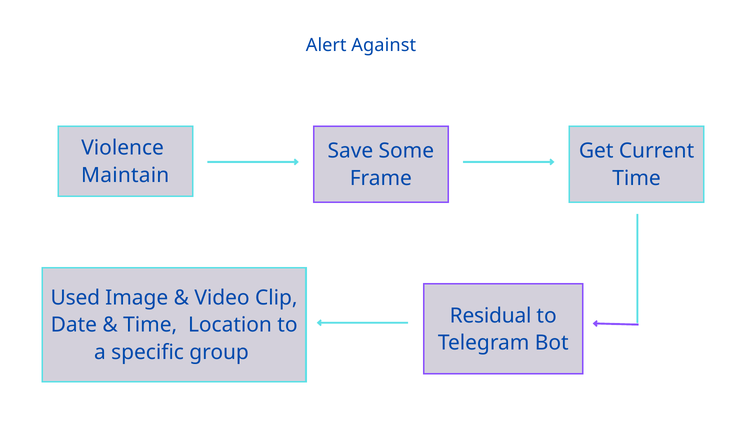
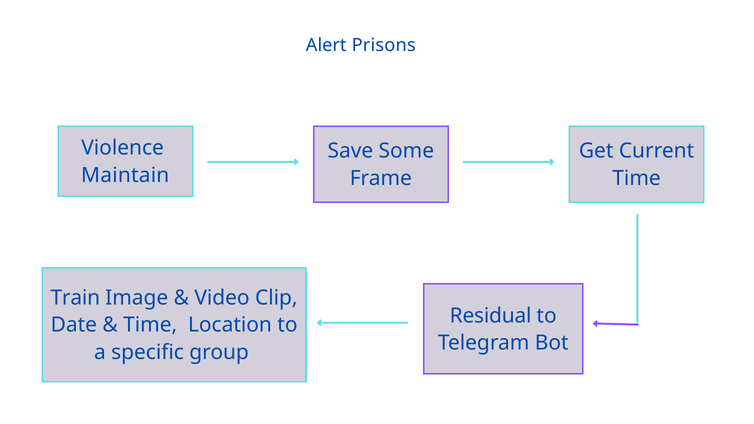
Against: Against -> Prisons
Used: Used -> Train
